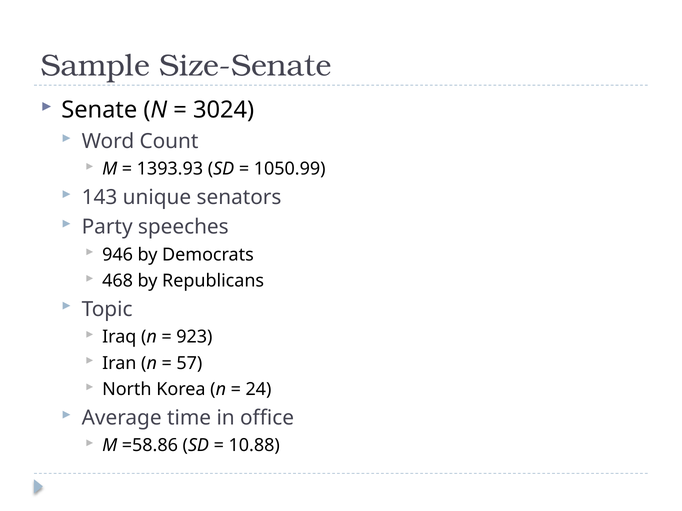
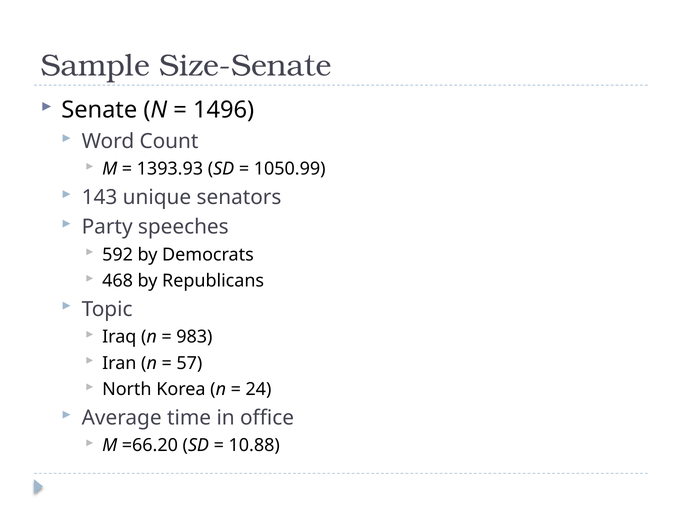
3024: 3024 -> 1496
946: 946 -> 592
923: 923 -> 983
=58.86: =58.86 -> =66.20
